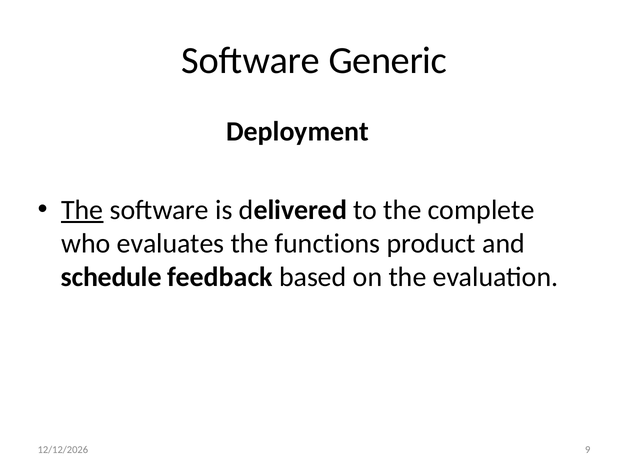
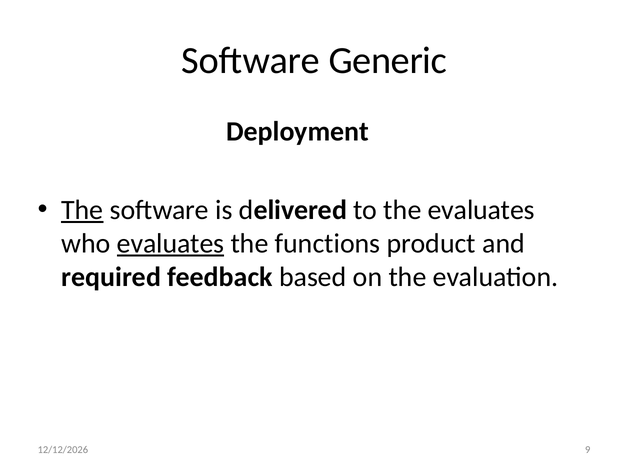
the complete: complete -> evaluates
evaluates at (171, 243) underline: none -> present
schedule: schedule -> required
